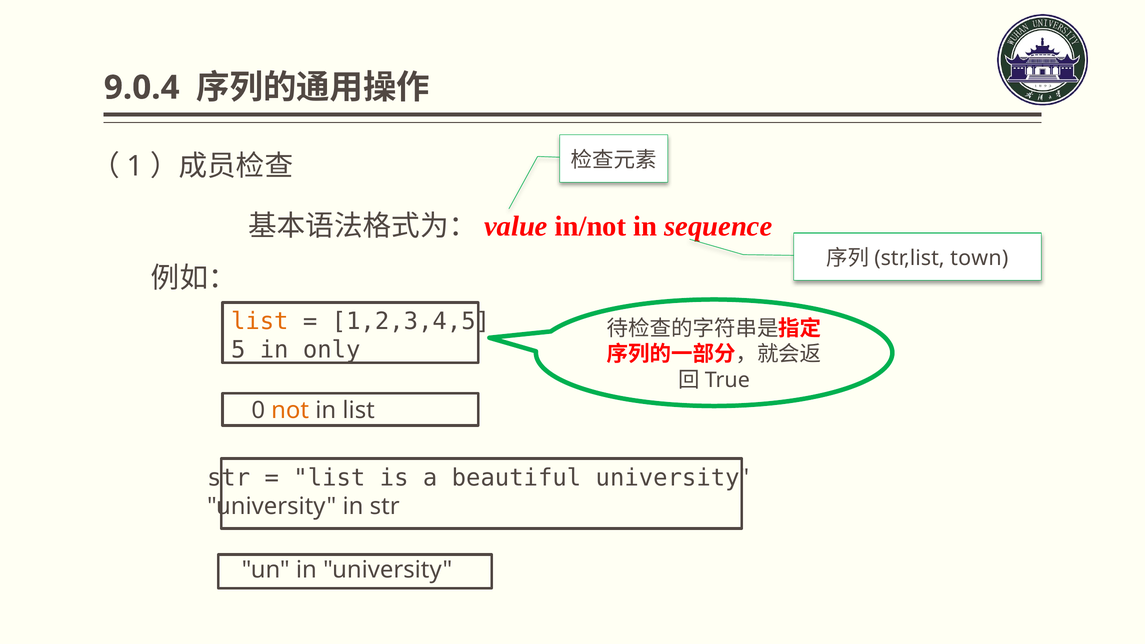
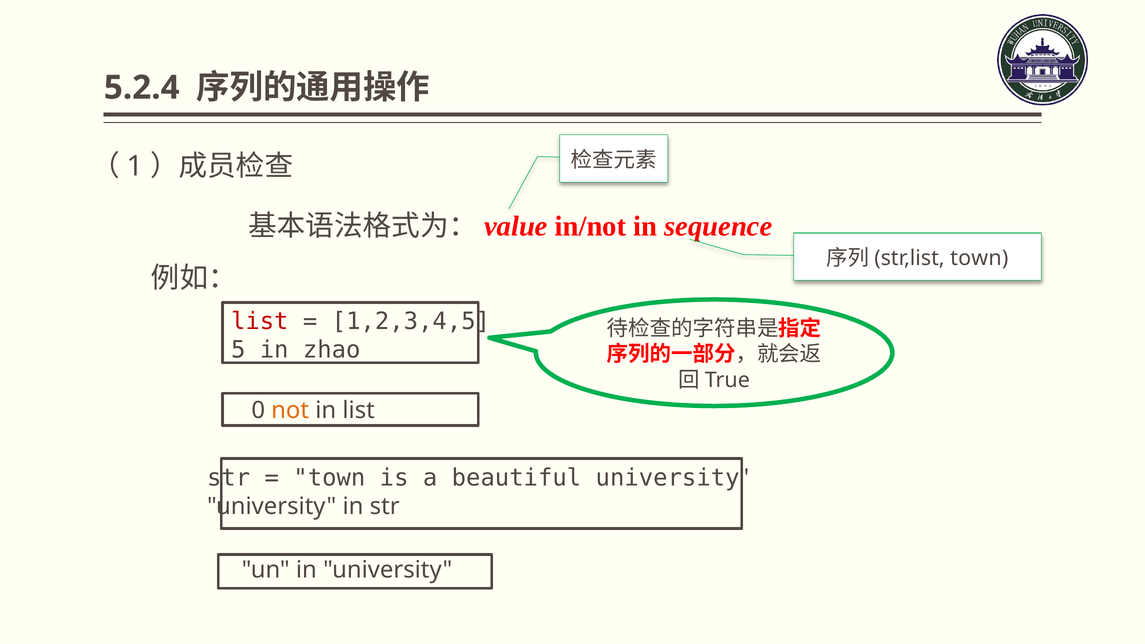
9.0.4: 9.0.4 -> 5.2.4
list at (260, 321) colour: orange -> red
only: only -> zhao
list at (329, 478): list -> town
